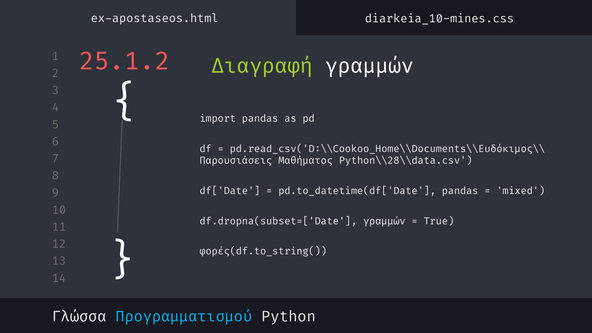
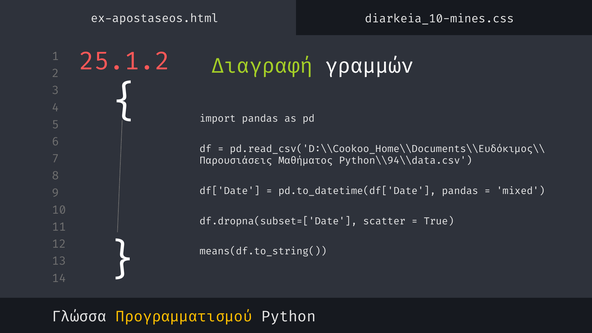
Python\\28\\data.csv: Python\\28\\data.csv -> Python\\94\\data.csv
df.dropna(subset=['Date γραμμών: γραμμών -> scatter
φορές(df.to_string(: φορές(df.to_string( -> means(df.to_string(
Προγραμματισμού colour: light blue -> yellow
